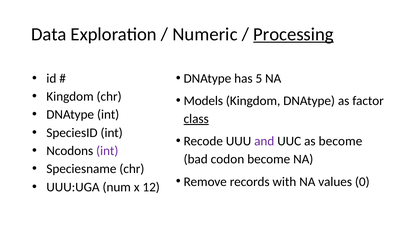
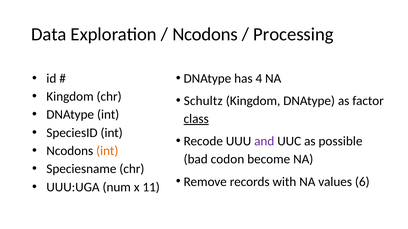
Numeric at (205, 34): Numeric -> Ncodons
Processing underline: present -> none
5: 5 -> 4
Models: Models -> Schultz
as become: become -> possible
int at (107, 151) colour: purple -> orange
0: 0 -> 6
12: 12 -> 11
